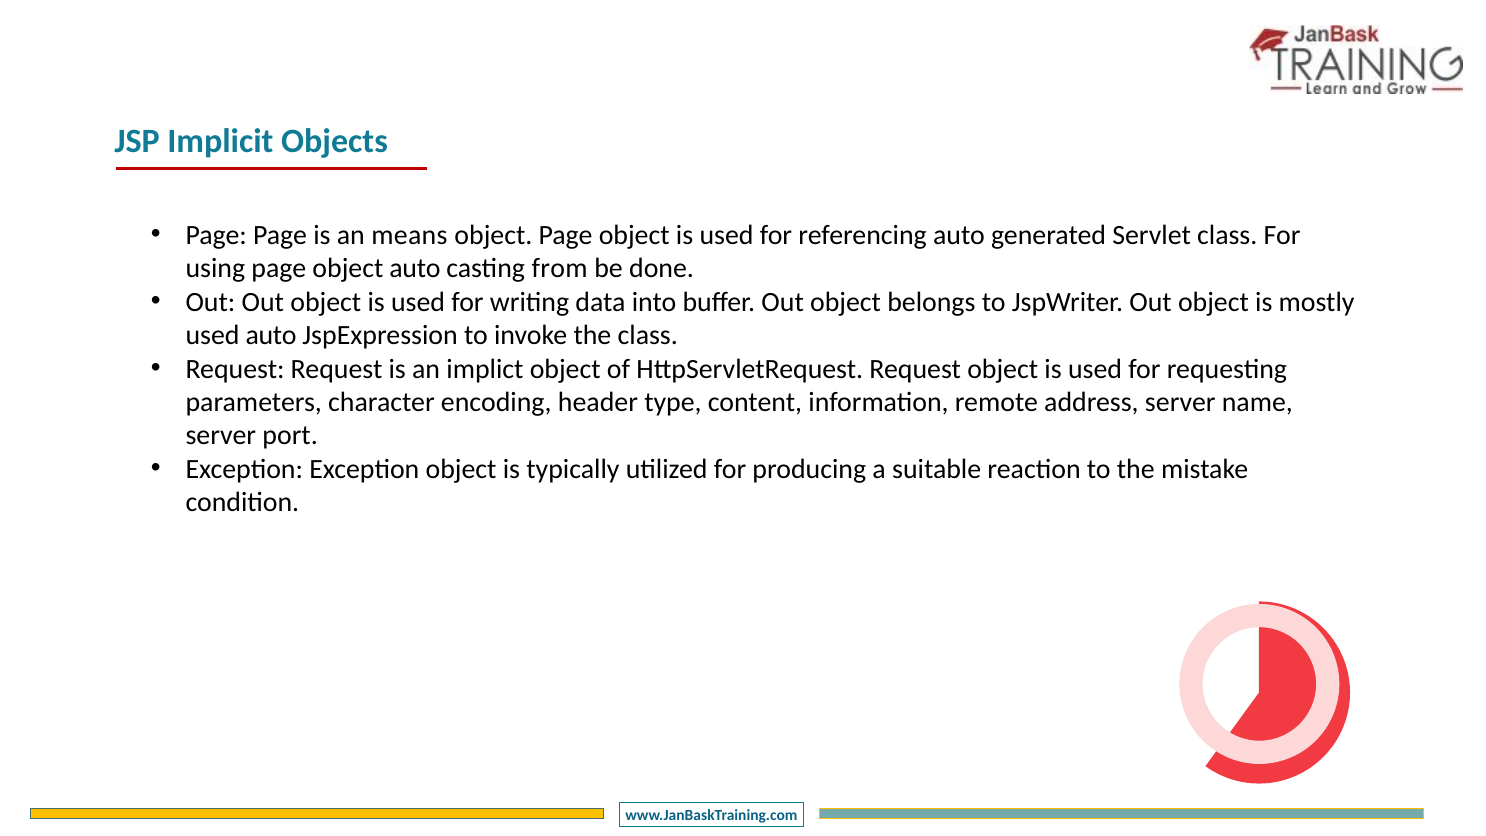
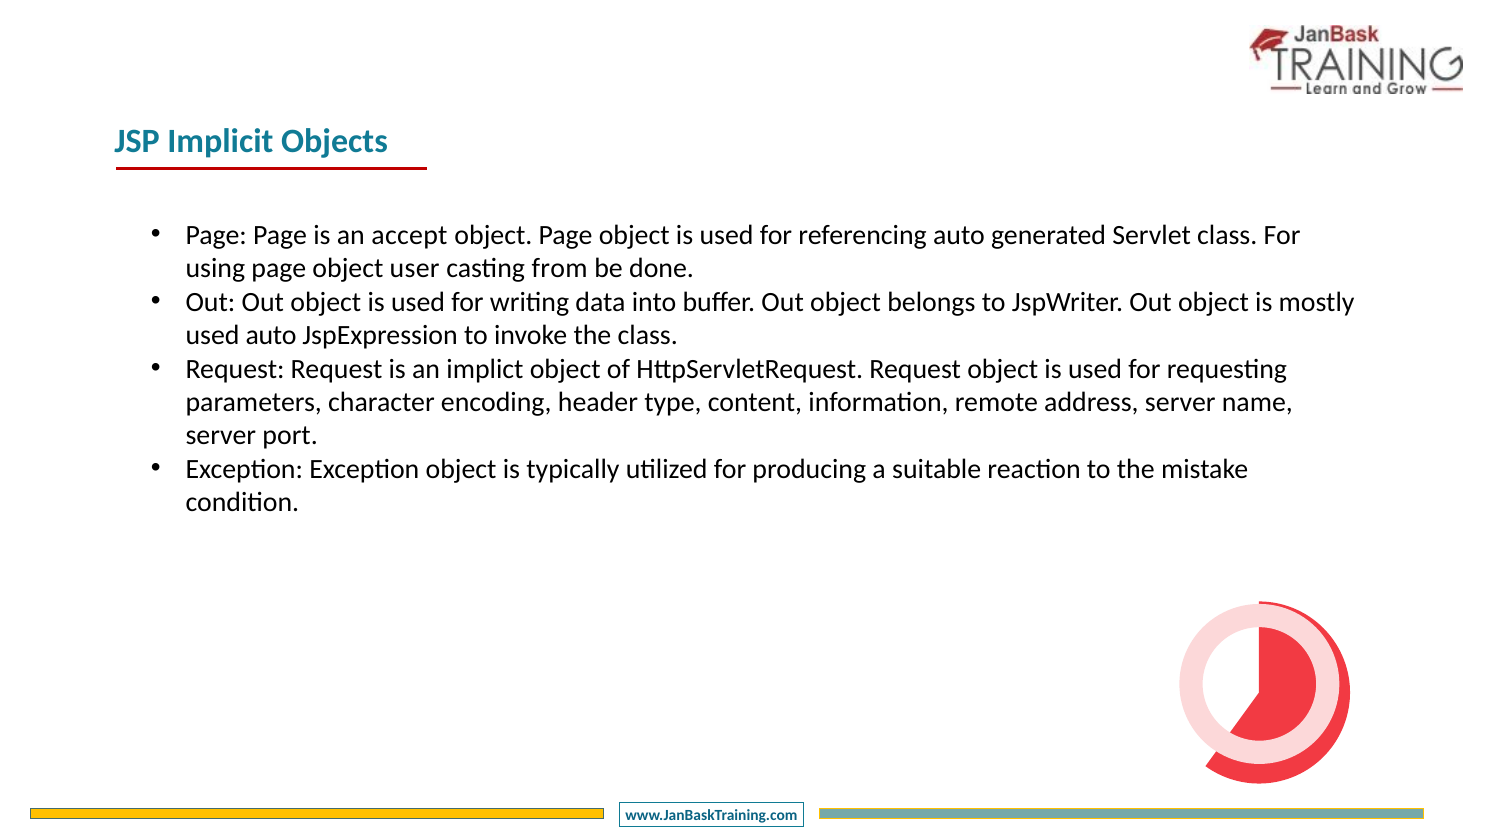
means: means -> accept
object auto: auto -> user
